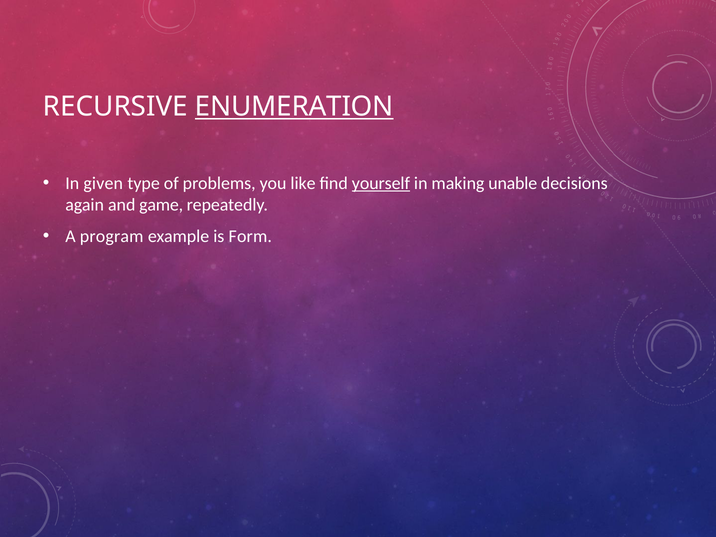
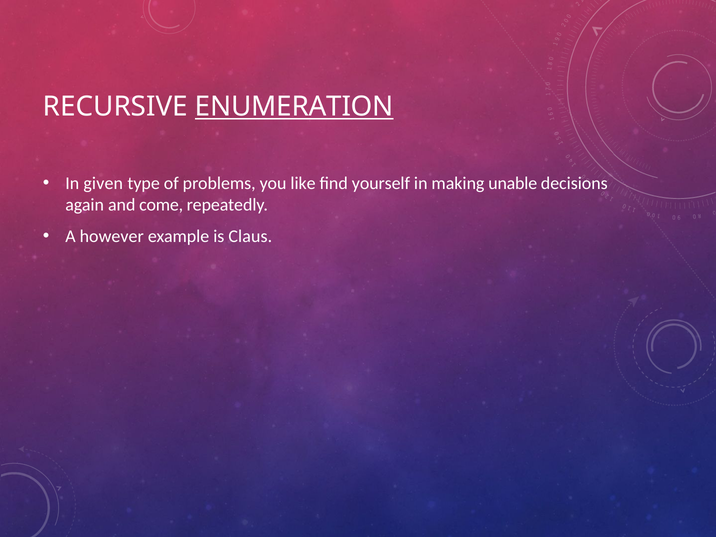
yourself underline: present -> none
game: game -> come
program: program -> however
Form: Form -> Claus
